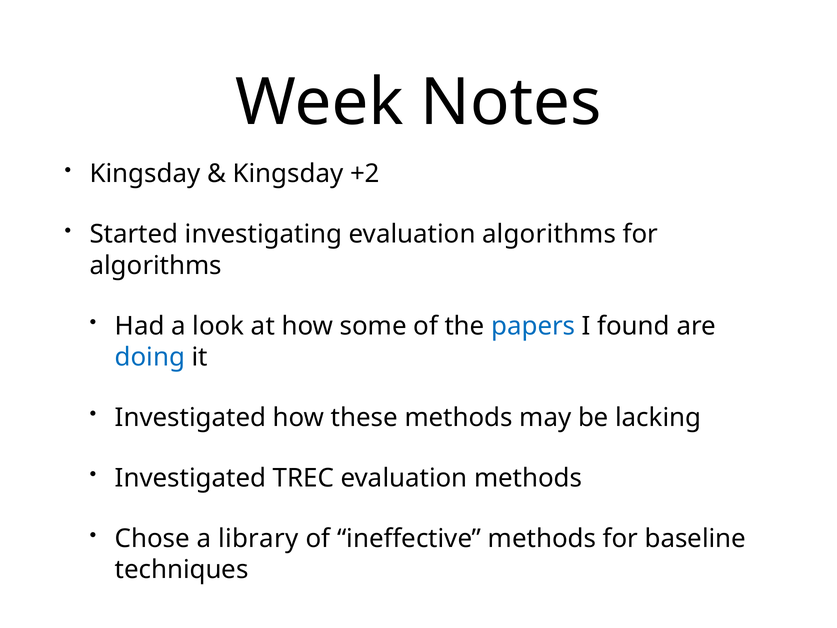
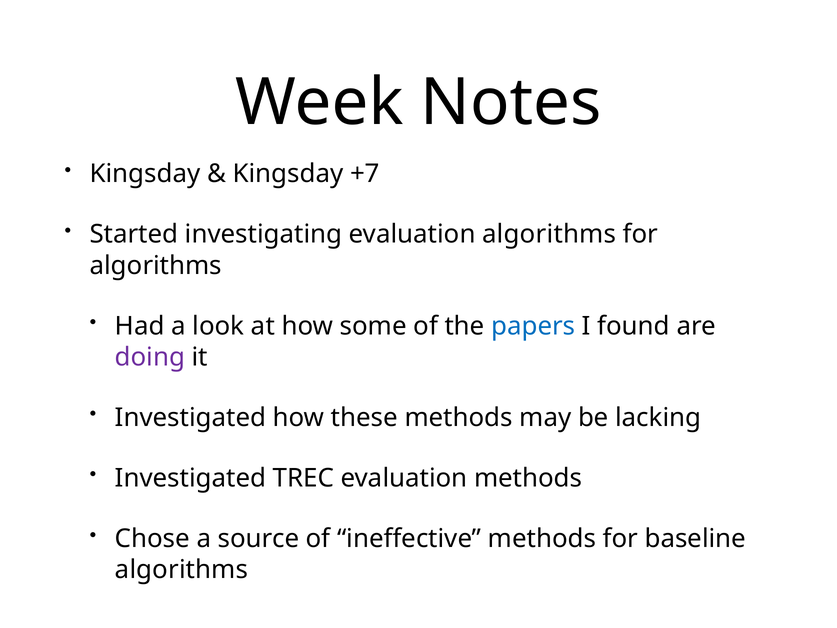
+2: +2 -> +7
doing colour: blue -> purple
library: library -> source
techniques at (182, 570): techniques -> algorithms
